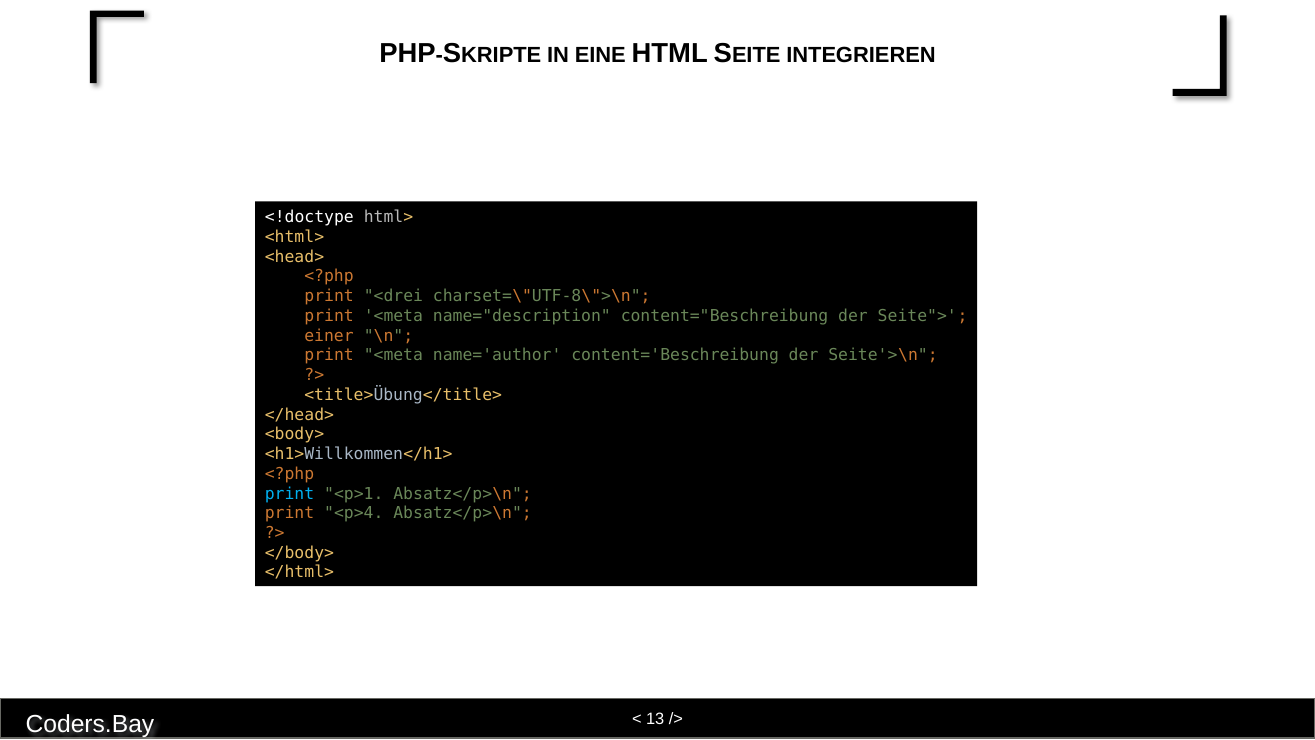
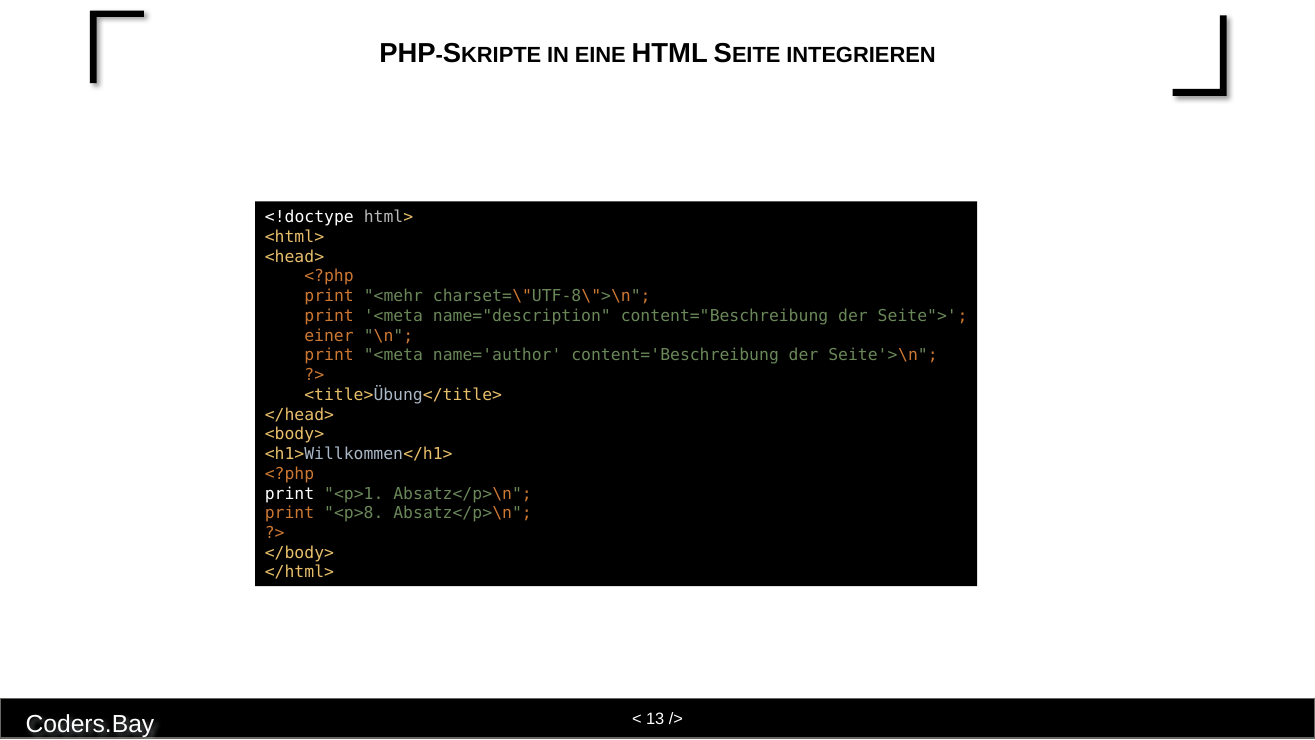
<drei: <drei -> <mehr
print at (290, 493) colour: light blue -> white
<p>4: <p>4 -> <p>8
